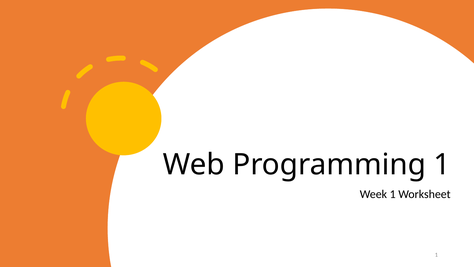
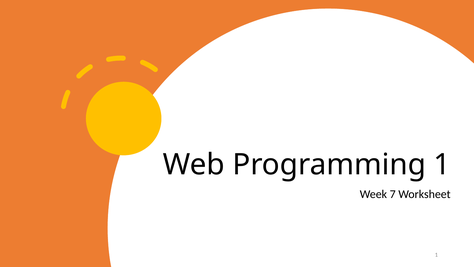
Week 1: 1 -> 7
